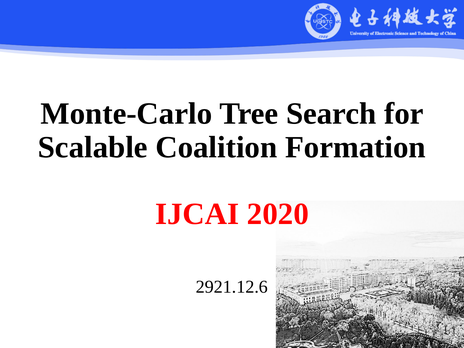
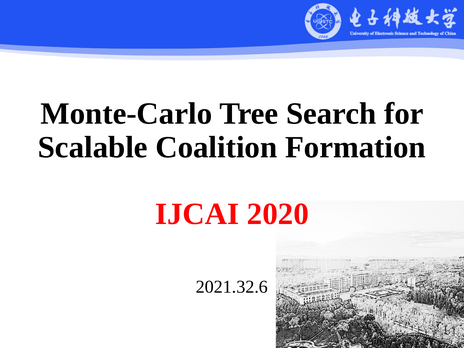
2921.12.6: 2921.12.6 -> 2021.32.6
